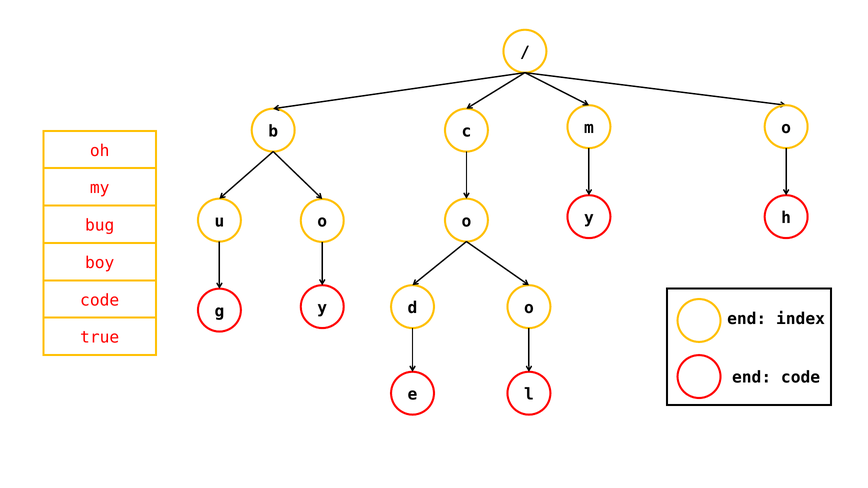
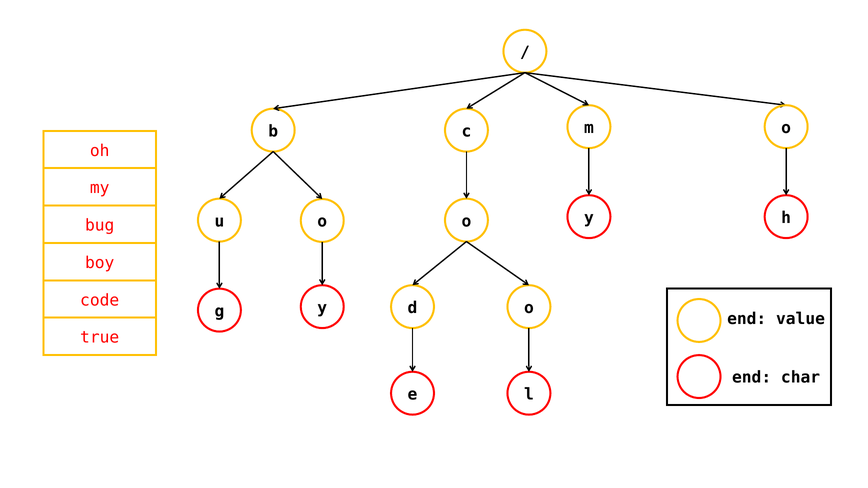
index: index -> value
end code: code -> char
